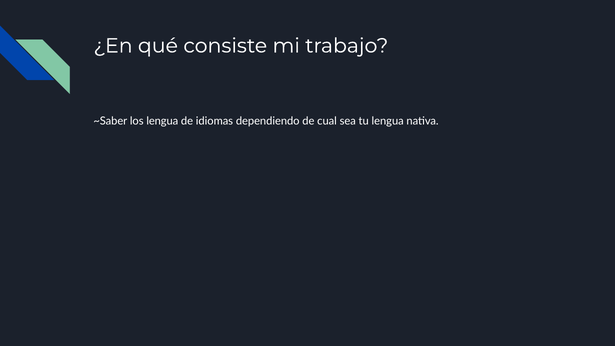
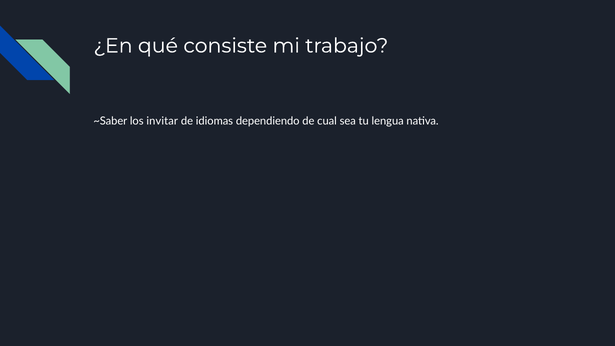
los lengua: lengua -> invitar
